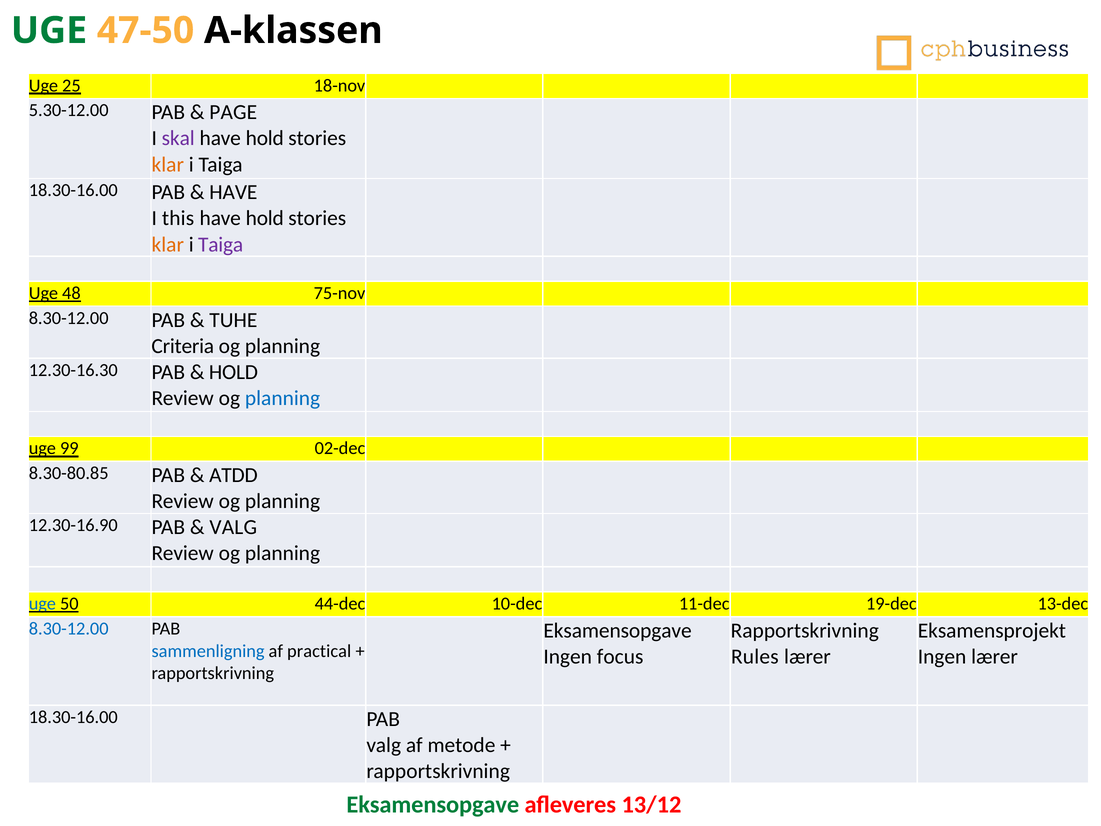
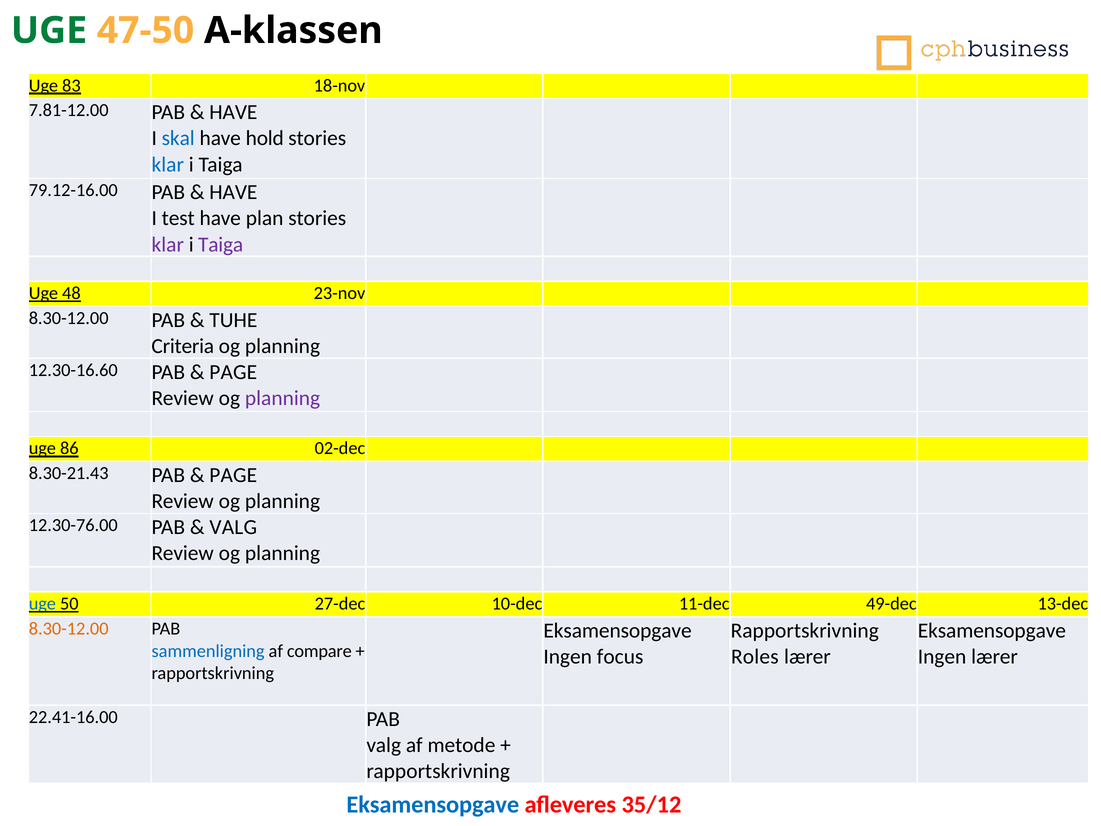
25: 25 -> 83
5.30-12.00: 5.30-12.00 -> 7.81-12.00
PAGE at (233, 112): PAGE -> HAVE
skal colour: purple -> blue
klar at (168, 164) colour: orange -> blue
18.30-16.00 at (73, 190): 18.30-16.00 -> 79.12-16.00
this: this -> test
hold at (265, 218): hold -> plan
klar at (168, 244) colour: orange -> purple
75-nov: 75-nov -> 23-nov
12.30-16.30: 12.30-16.30 -> 12.30-16.60
HOLD at (233, 372): HOLD -> PAGE
planning at (283, 398) colour: blue -> purple
99: 99 -> 86
8.30-80.85: 8.30-80.85 -> 8.30-21.43
ATDD at (233, 475): ATDD -> PAGE
12.30-16.90: 12.30-16.90 -> 12.30-76.00
44-dec: 44-dec -> 27-dec
19-dec: 19-dec -> 49-dec
8.30-12.00 at (69, 628) colour: blue -> orange
Eksamensprojekt at (992, 630): Eksamensprojekt -> Eksamensopgave
practical: practical -> compare
Rules: Rules -> Roles
18.30-16.00 at (73, 717): 18.30-16.00 -> 22.41-16.00
Eksamensopgave at (433, 805) colour: green -> blue
13/12: 13/12 -> 35/12
